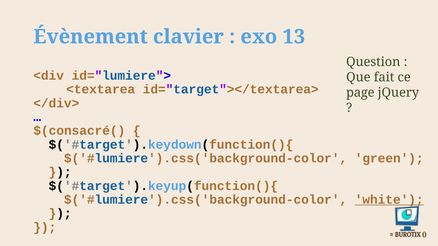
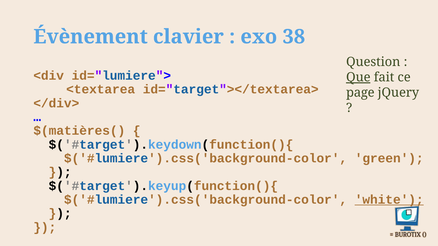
13: 13 -> 38
Que underline: none -> present
$(consacré(: $(consacré( -> $(matières(
